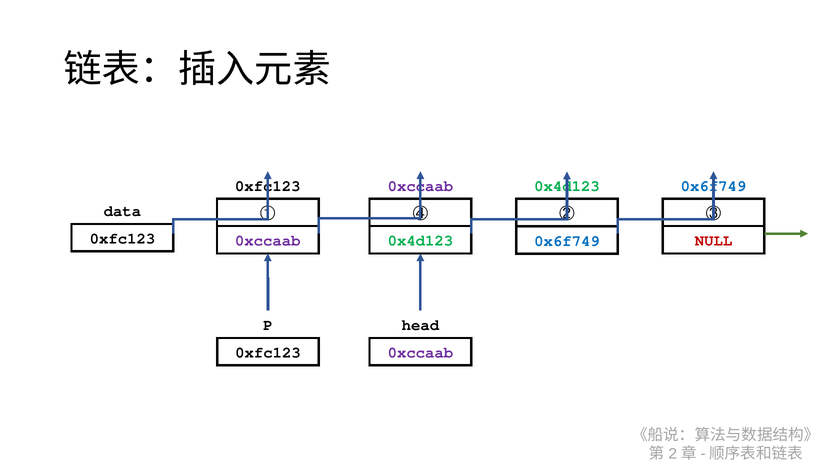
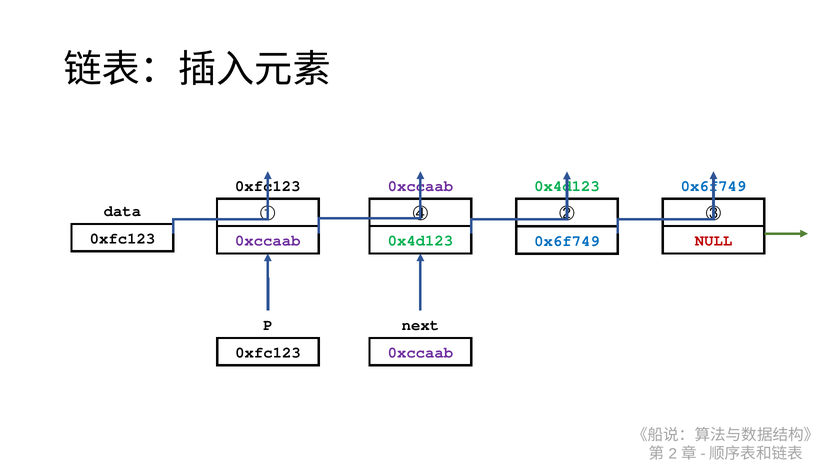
head: head -> next
